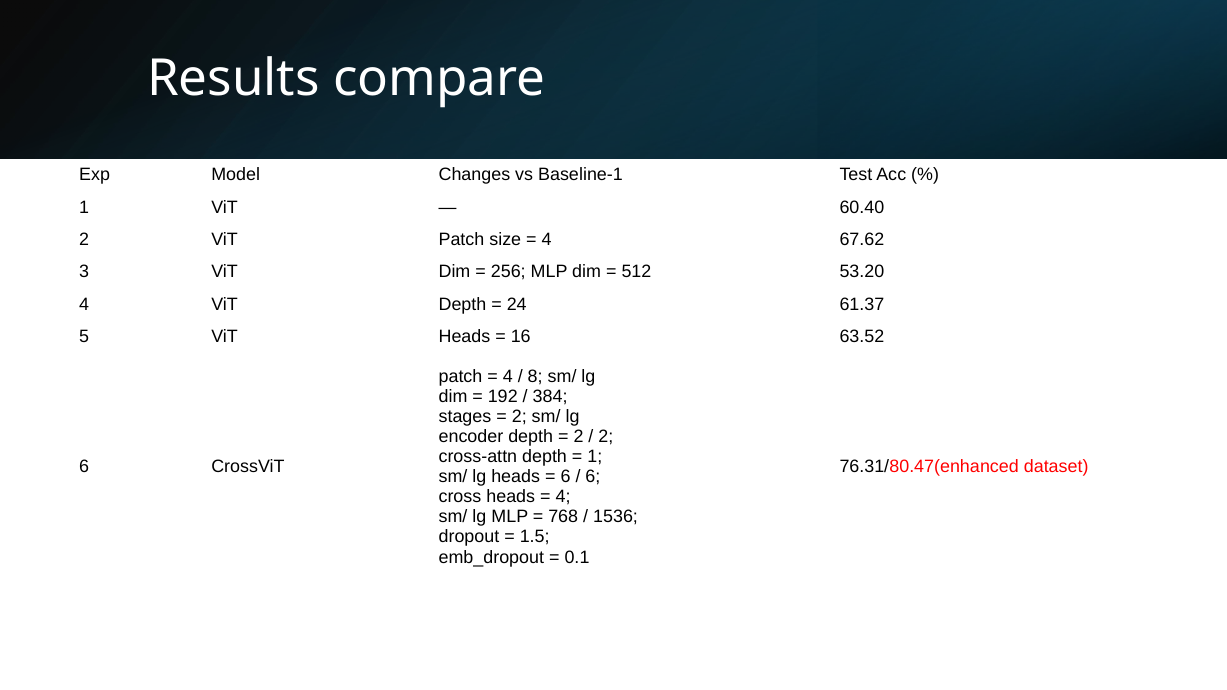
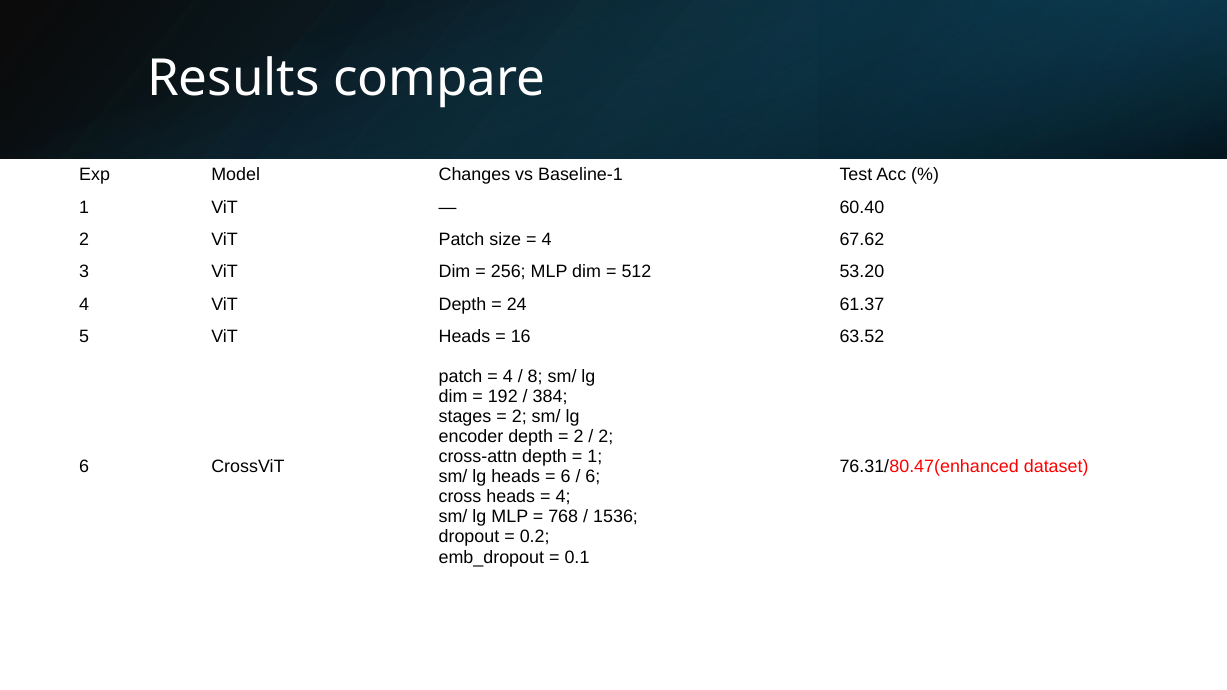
1.5: 1.5 -> 0.2
